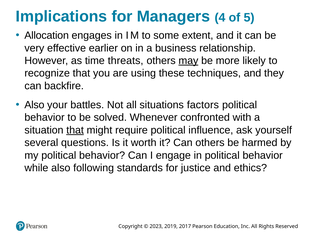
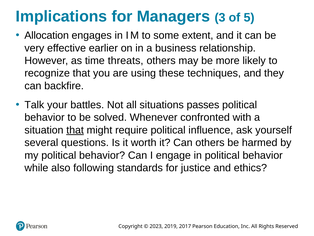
4: 4 -> 3
may underline: present -> none
Also at (34, 105): Also -> Talk
factors: factors -> passes
